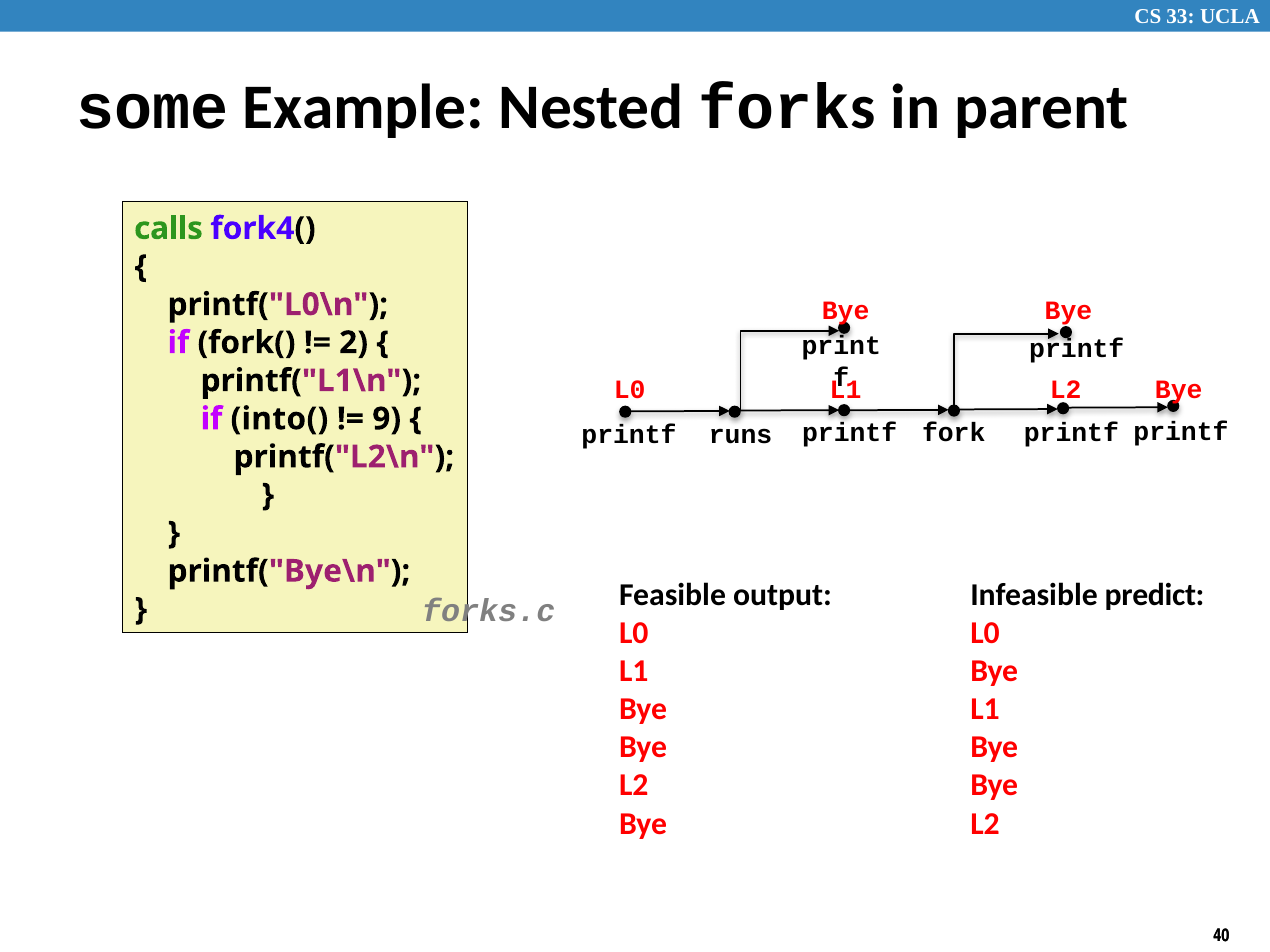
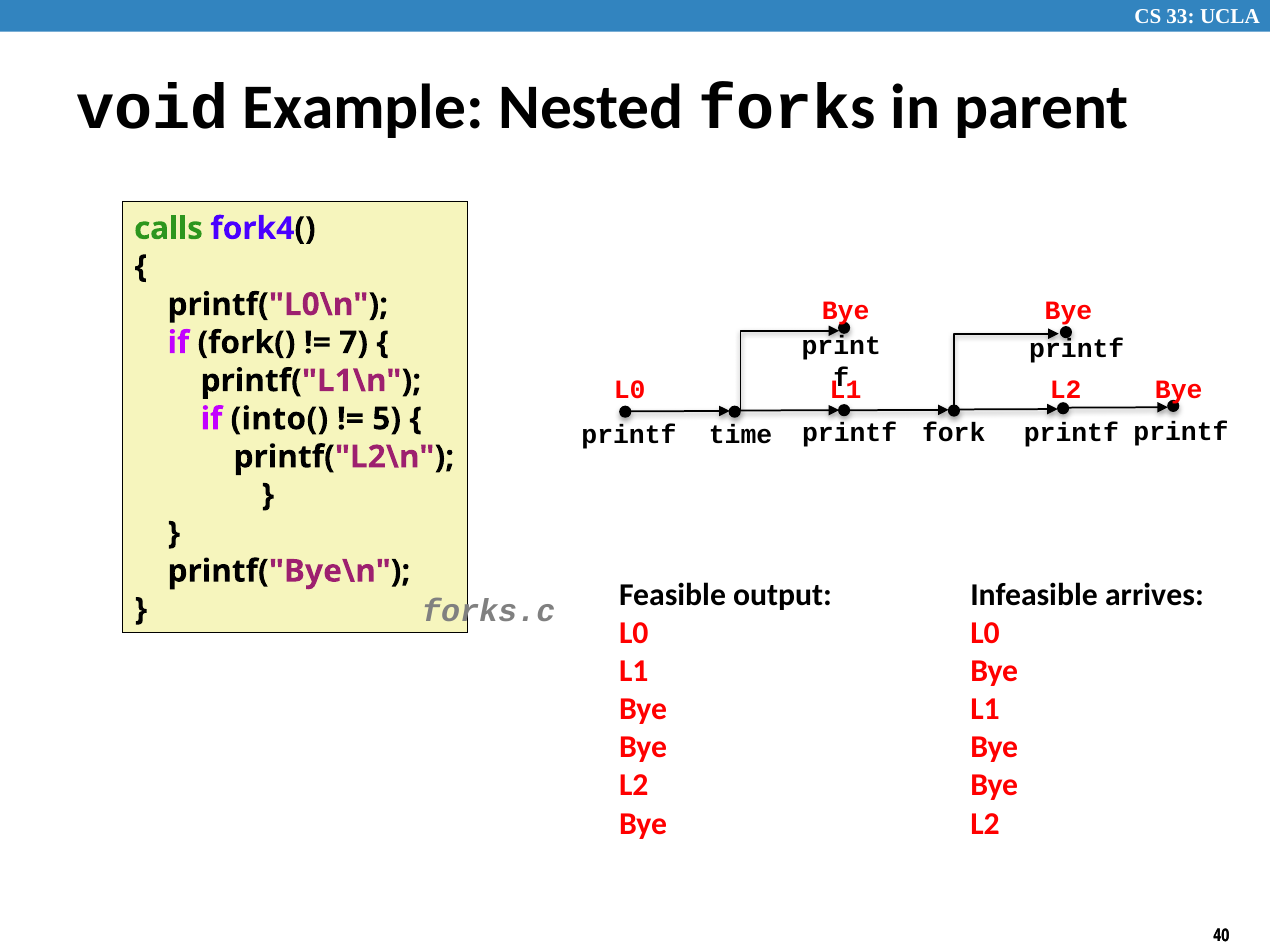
some: some -> void
2: 2 -> 7
9: 9 -> 5
runs: runs -> time
predict: predict -> arrives
